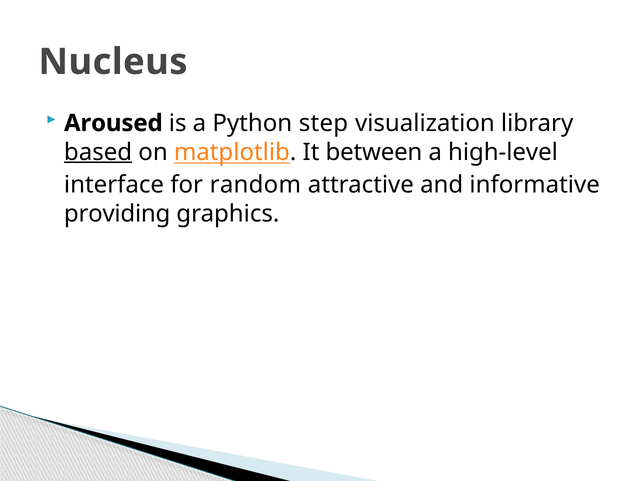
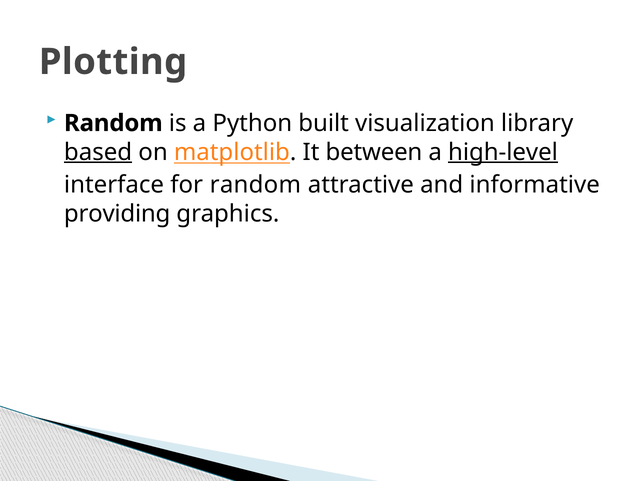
Nucleus: Nucleus -> Plotting
Aroused at (113, 123): Aroused -> Random
step: step -> built
high-level underline: none -> present
